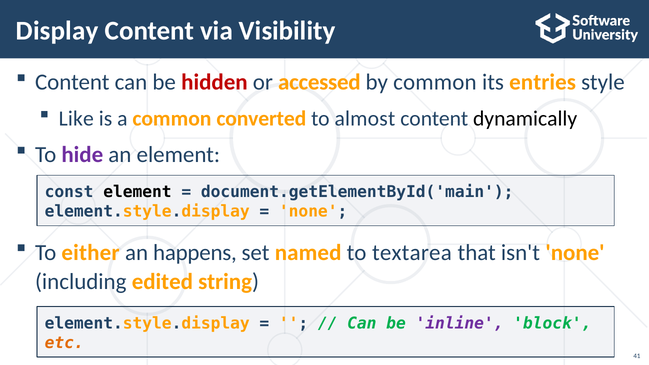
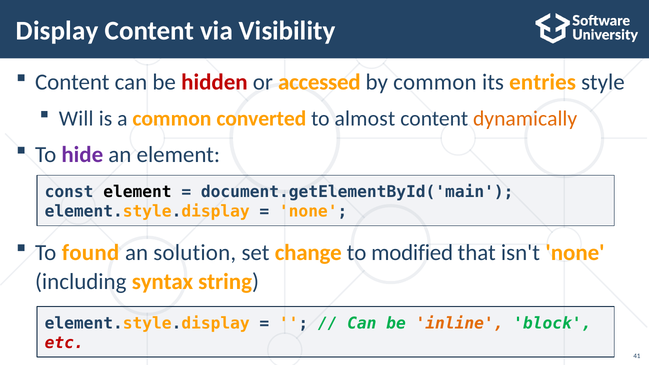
Like: Like -> Will
dynamically colour: black -> orange
either: either -> found
happens: happens -> solution
named: named -> change
textarea: textarea -> modified
edited: edited -> syntax
inline colour: purple -> orange
etc colour: orange -> red
